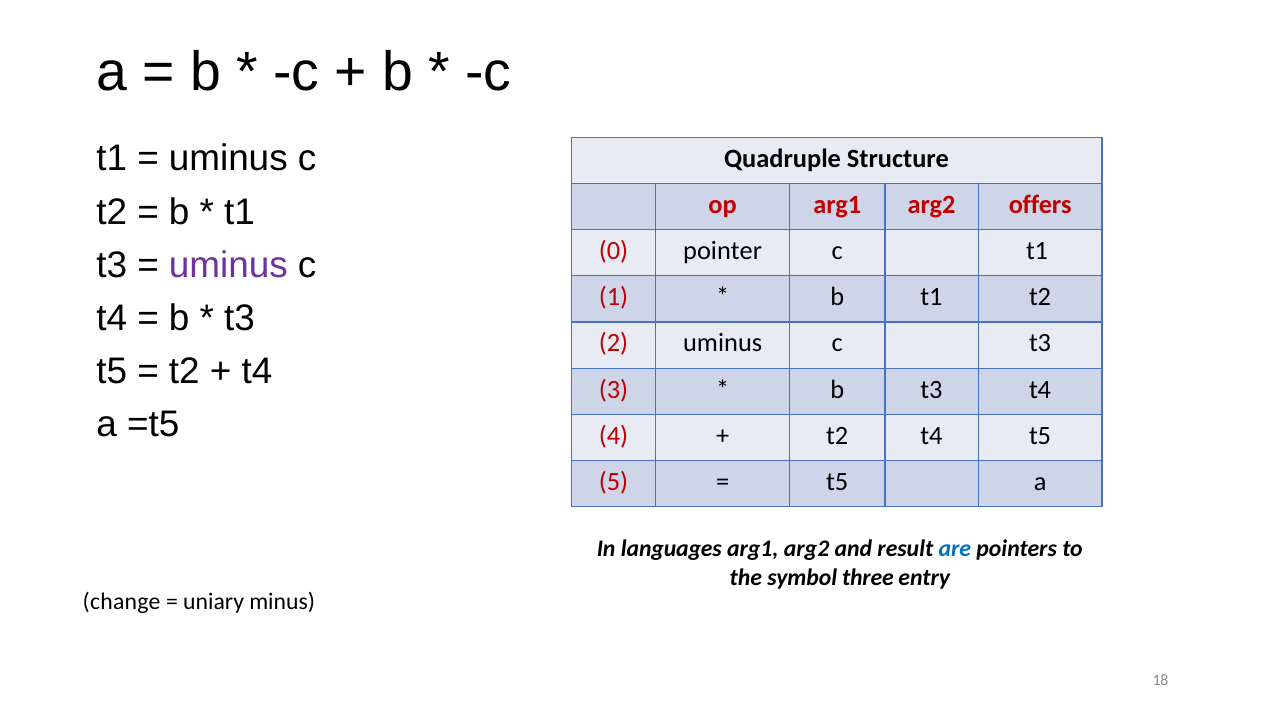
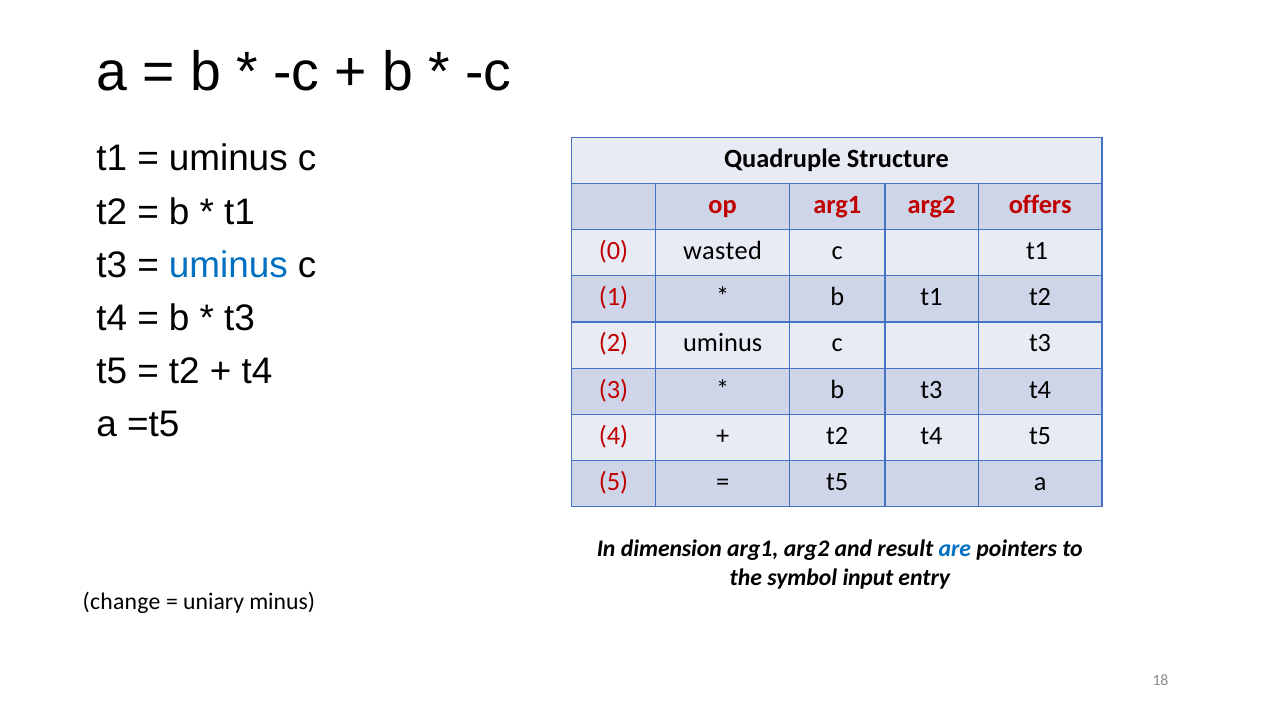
pointer: pointer -> wasted
uminus at (228, 265) colour: purple -> blue
languages: languages -> dimension
three: three -> input
